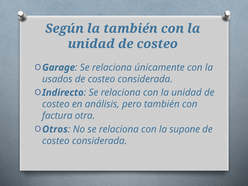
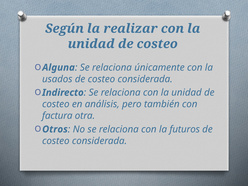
la también: también -> realizar
Garage: Garage -> Alguna
supone: supone -> futuros
